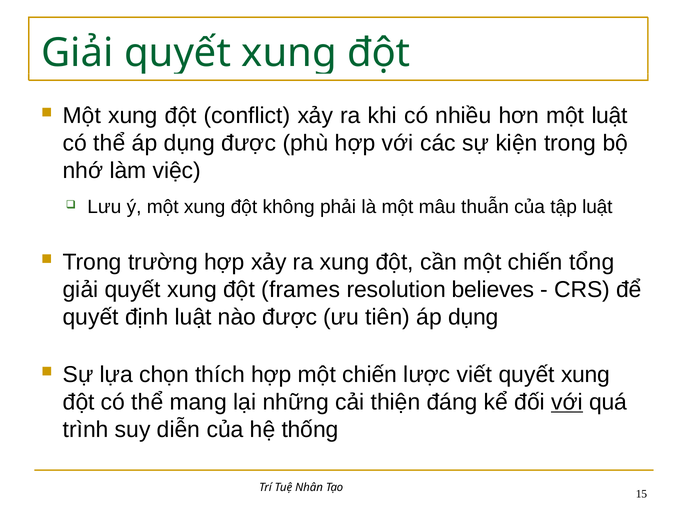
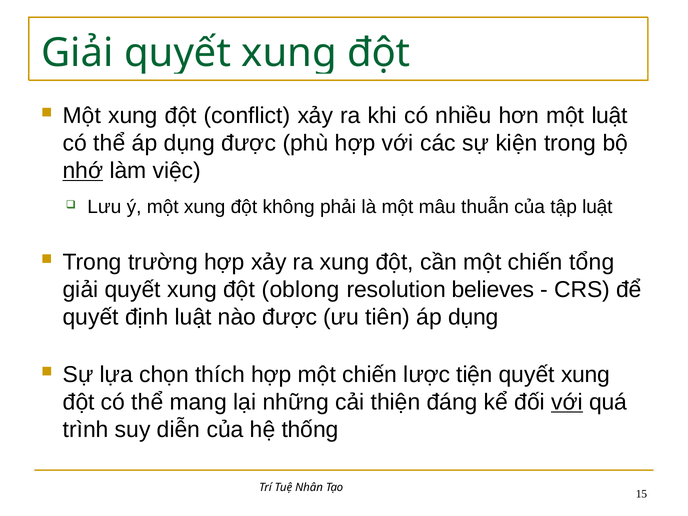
nhớ underline: none -> present
frames: frames -> oblong
viết: viết -> tiện
